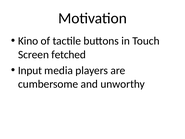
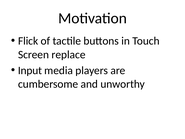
Kino: Kino -> Flick
fetched: fetched -> replace
